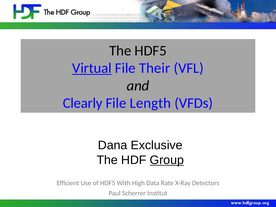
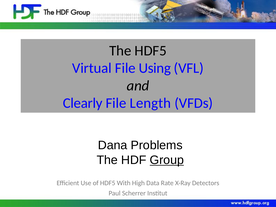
Virtual underline: present -> none
Their: Their -> Using
Exclusive: Exclusive -> Problems
